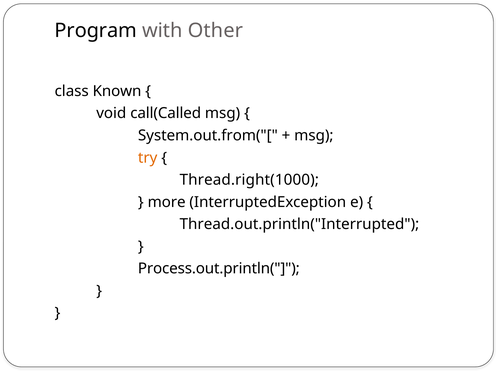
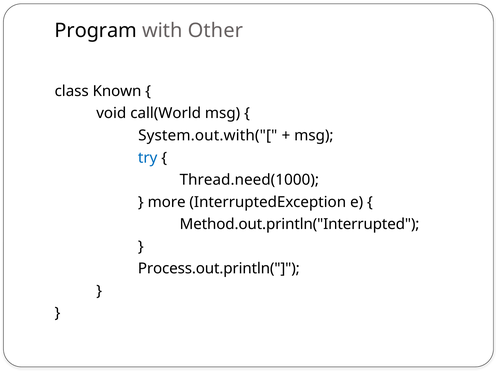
call(Called: call(Called -> call(World
System.out.from("[: System.out.from("[ -> System.out.with("[
try colour: orange -> blue
Thread.right(1000: Thread.right(1000 -> Thread.need(1000
Thread.out.println("Interrupted: Thread.out.println("Interrupted -> Method.out.println("Interrupted
